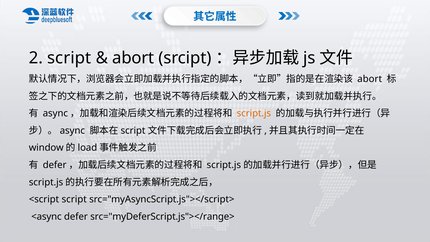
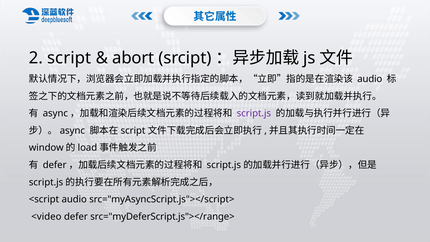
abort at (370, 79): abort -> audio
script.js colour: orange -> purple
<script script: script -> audio
<async: <async -> <video
